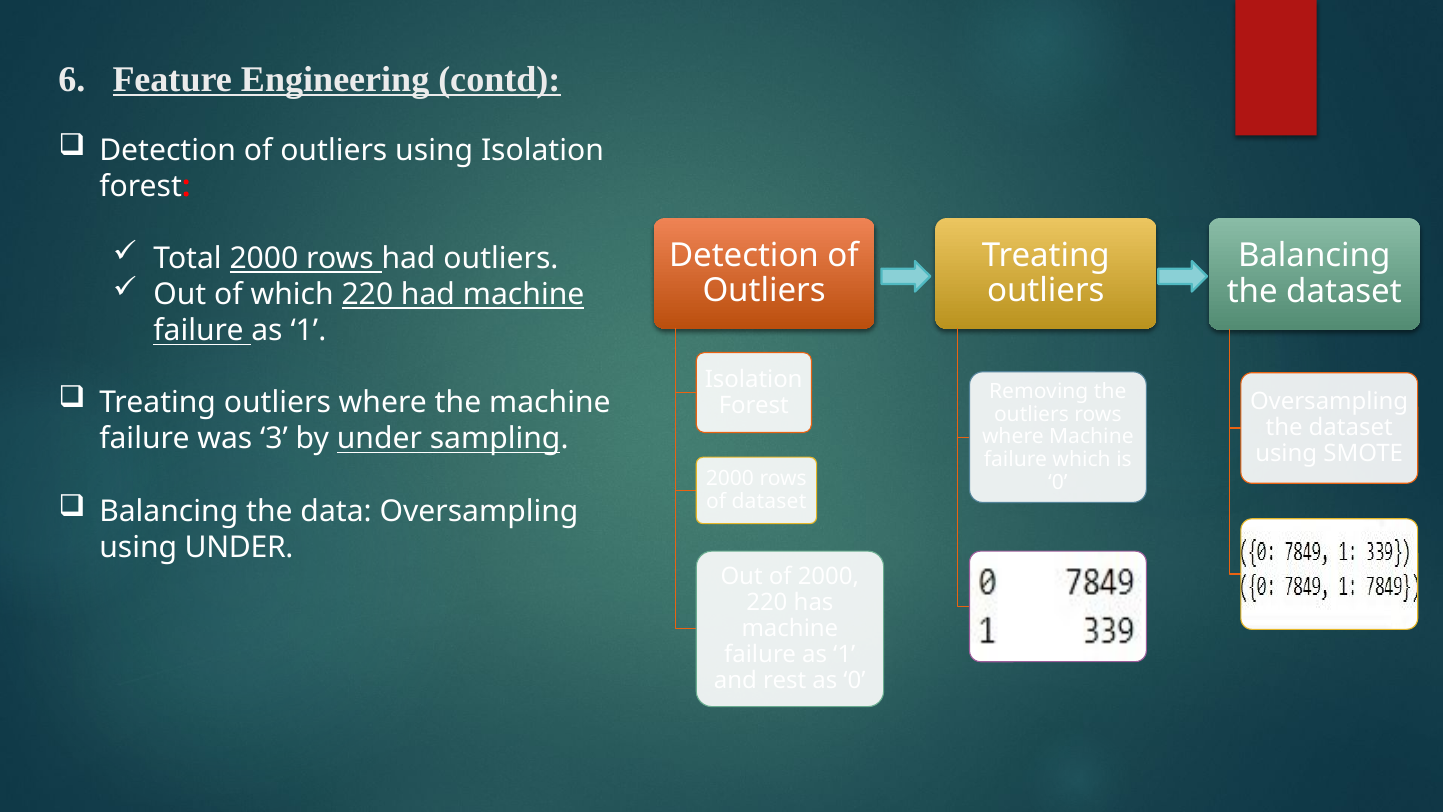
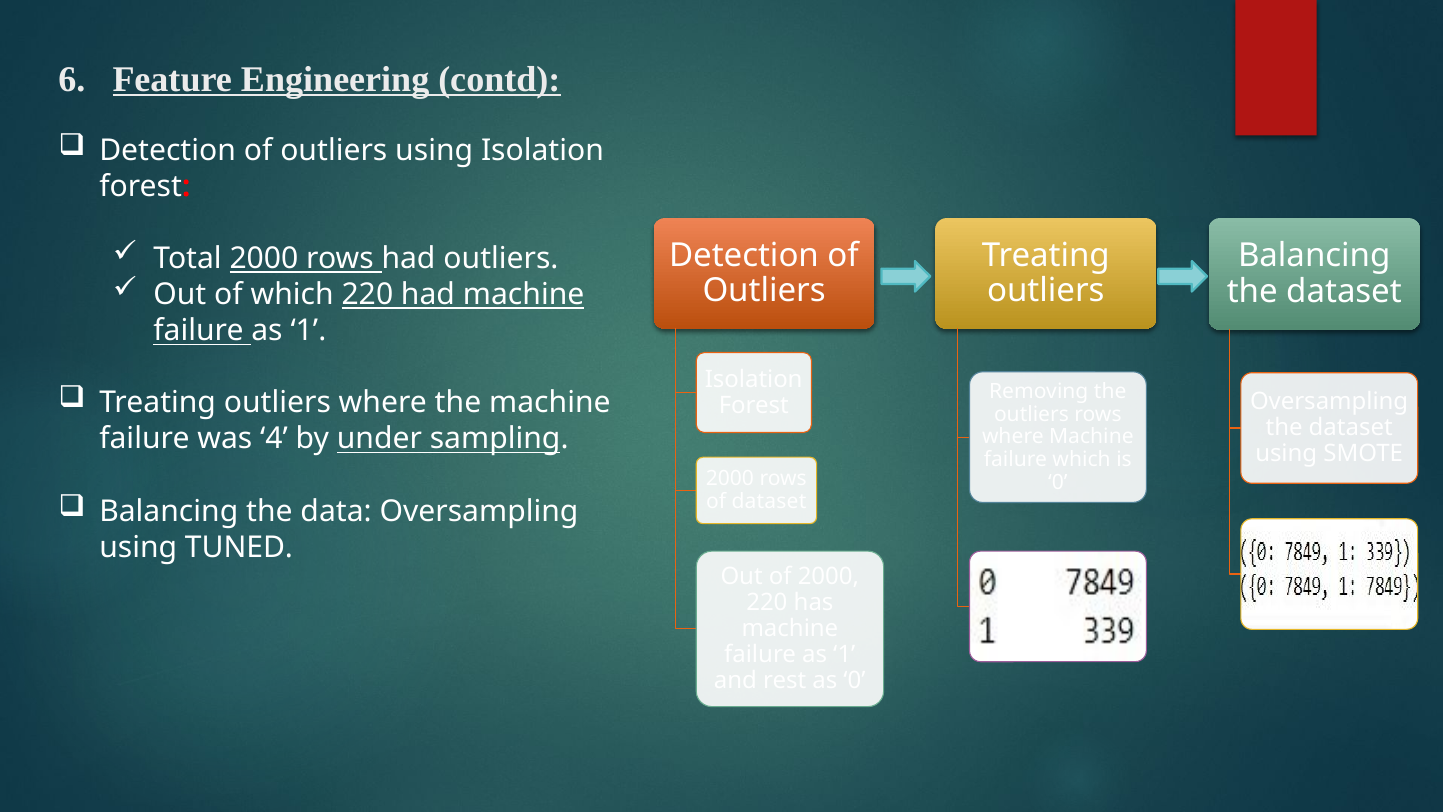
3: 3 -> 4
using UNDER: UNDER -> TUNED
